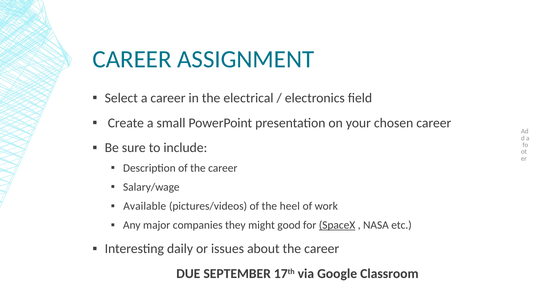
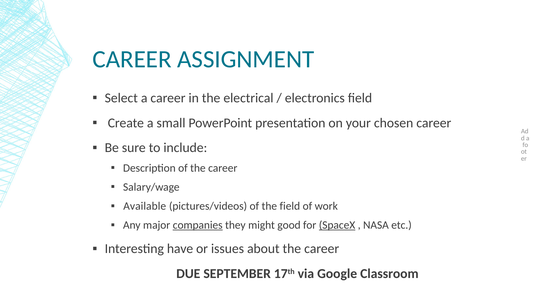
the heel: heel -> field
companies underline: none -> present
daily: daily -> have
